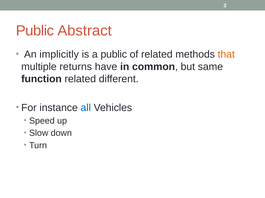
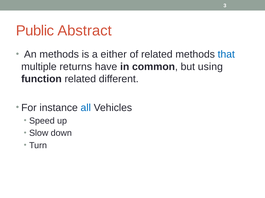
An implicitly: implicitly -> methods
a public: public -> either
that colour: orange -> blue
same: same -> using
